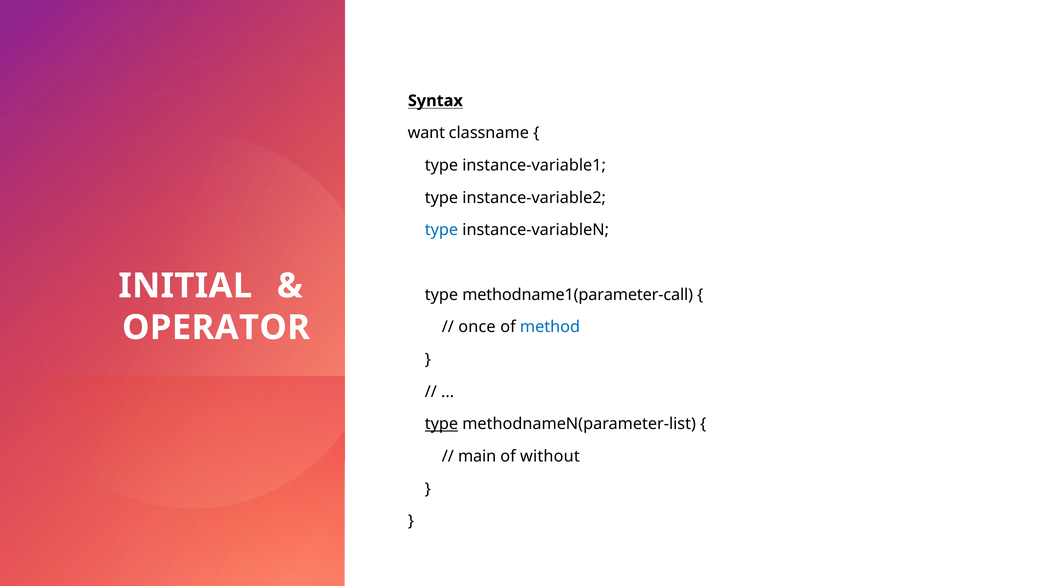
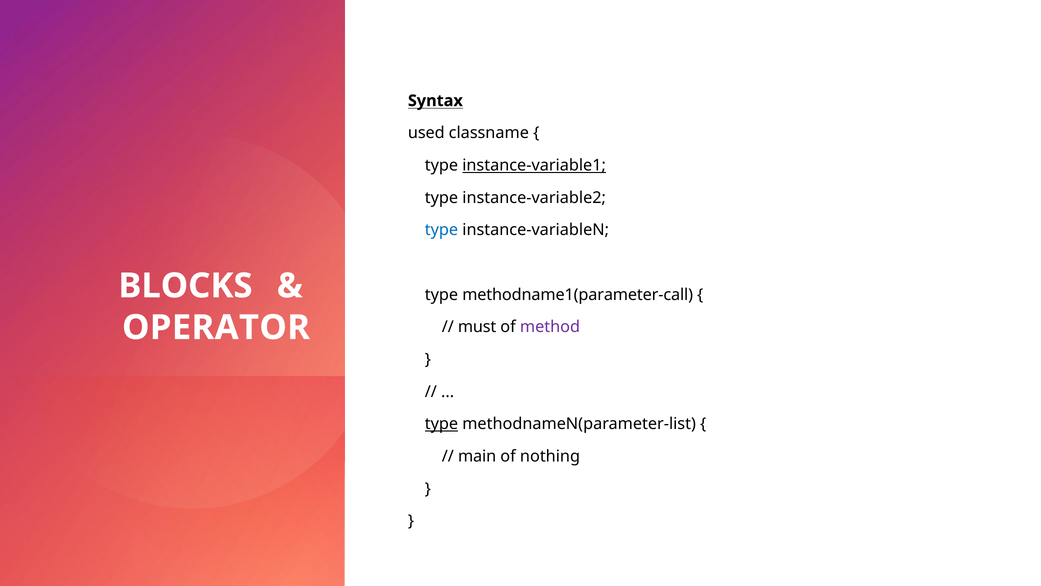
want: want -> used
instance-variable1 underline: none -> present
INITIAL: INITIAL -> BLOCKS
once: once -> must
method colour: blue -> purple
without: without -> nothing
